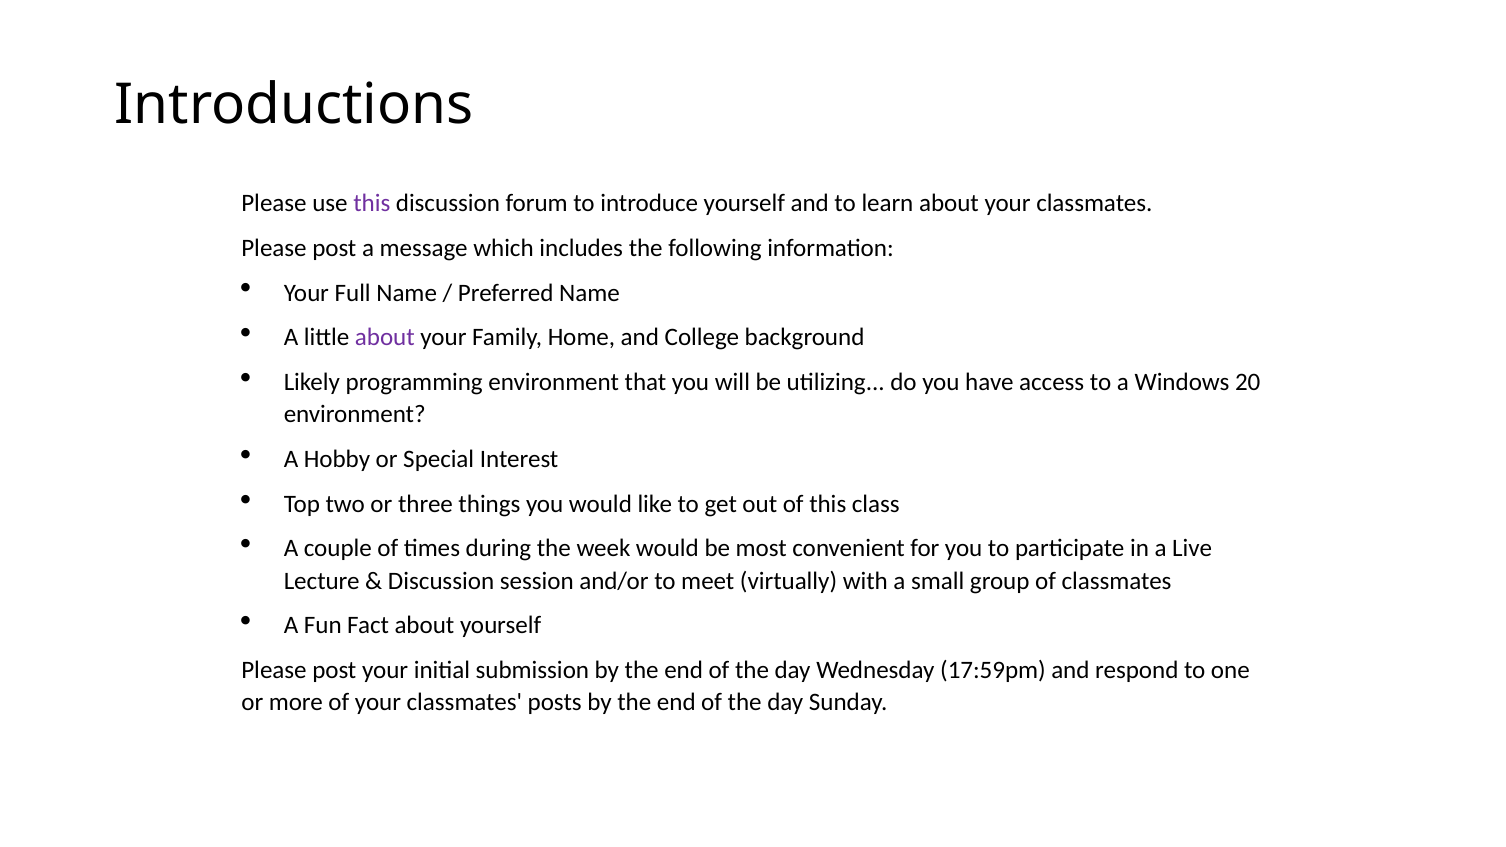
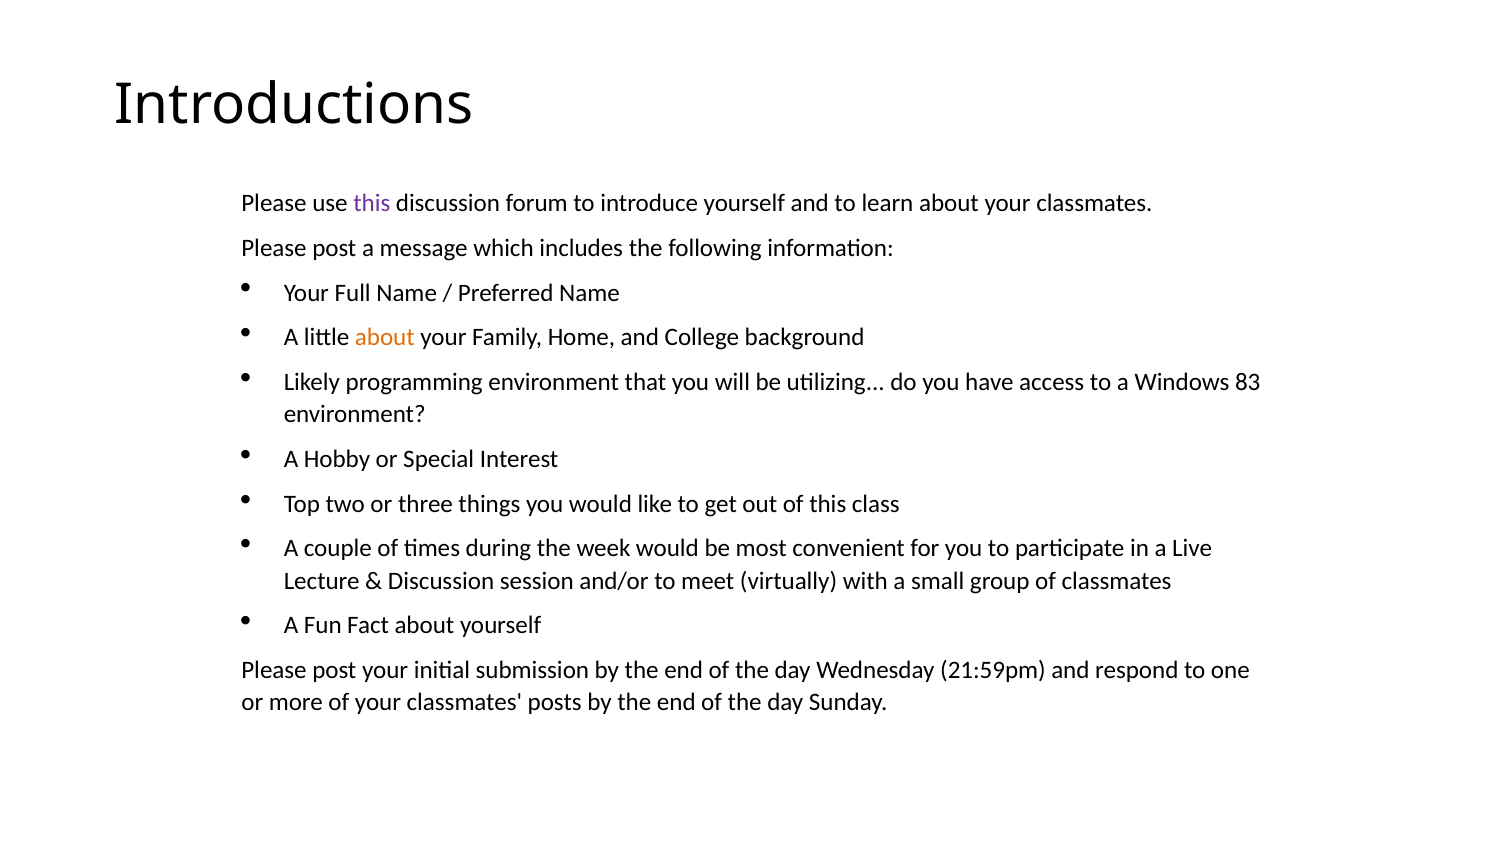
about at (385, 338) colour: purple -> orange
20: 20 -> 83
17:59pm: 17:59pm -> 21:59pm
